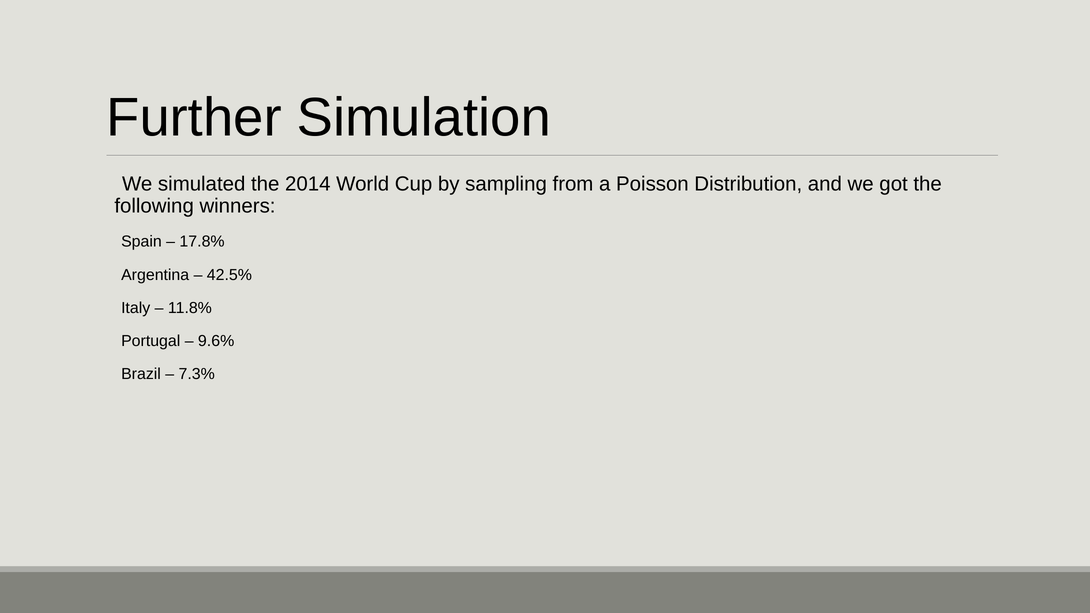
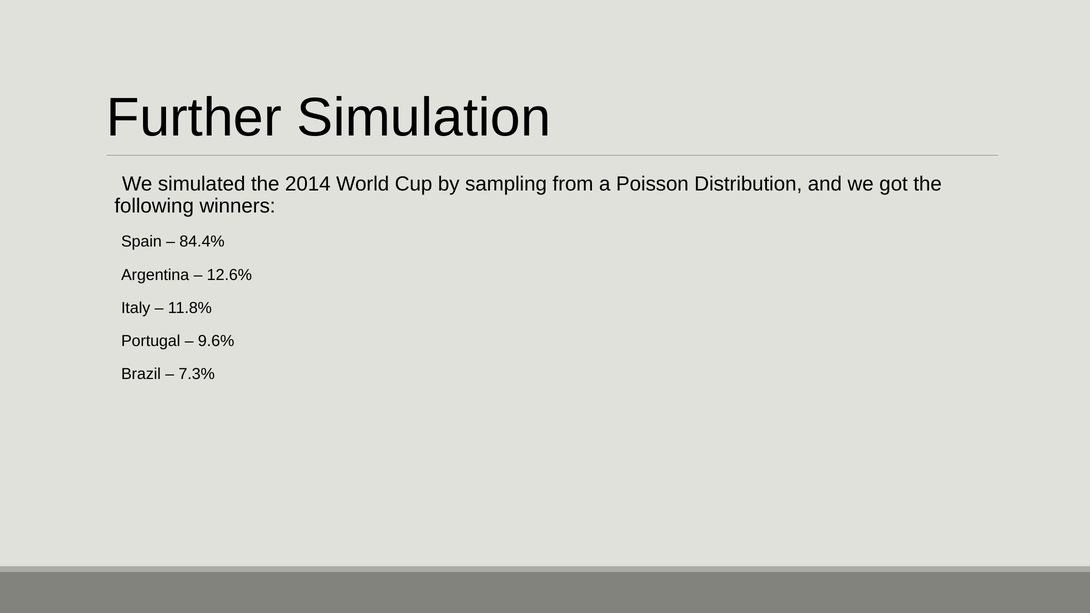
17.8%: 17.8% -> 84.4%
42.5%: 42.5% -> 12.6%
